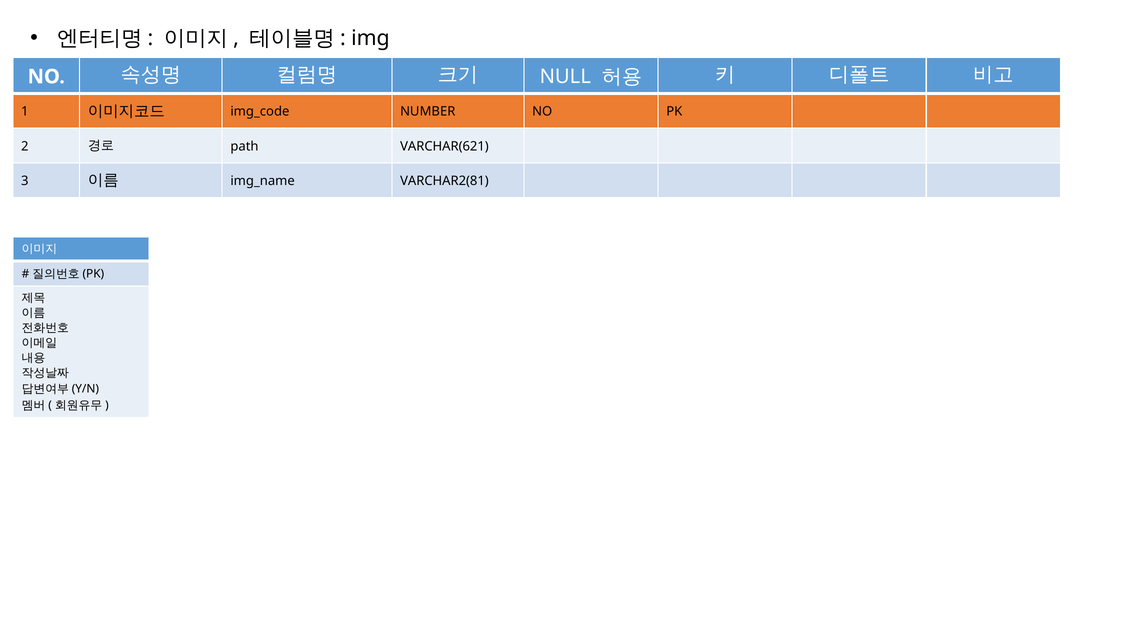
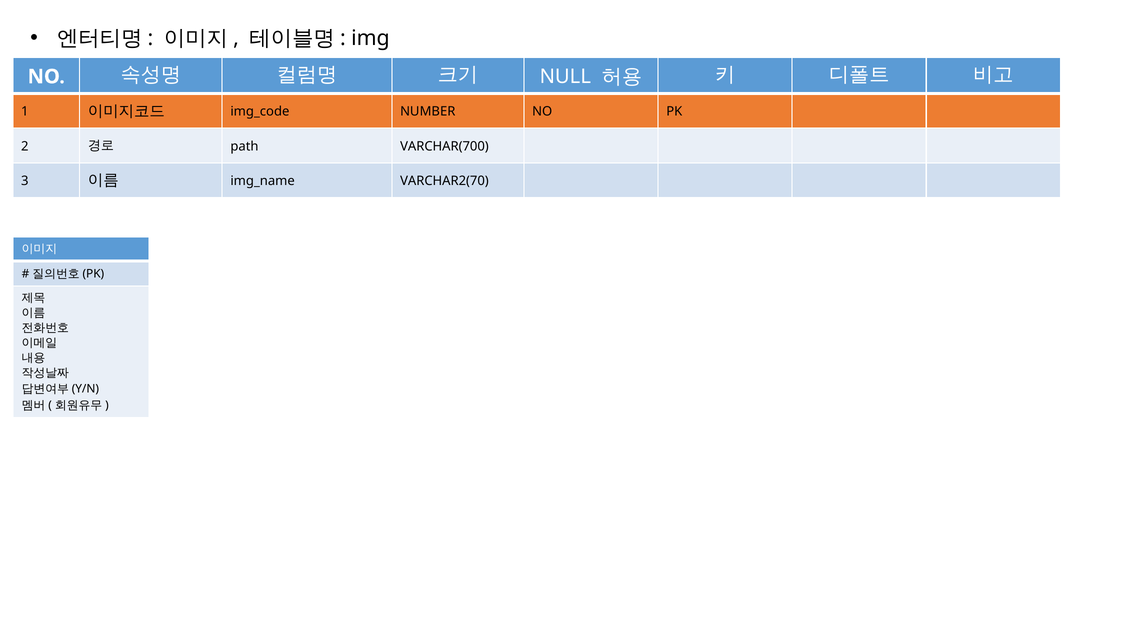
VARCHAR(621: VARCHAR(621 -> VARCHAR(700
VARCHAR2(81: VARCHAR2(81 -> VARCHAR2(70
